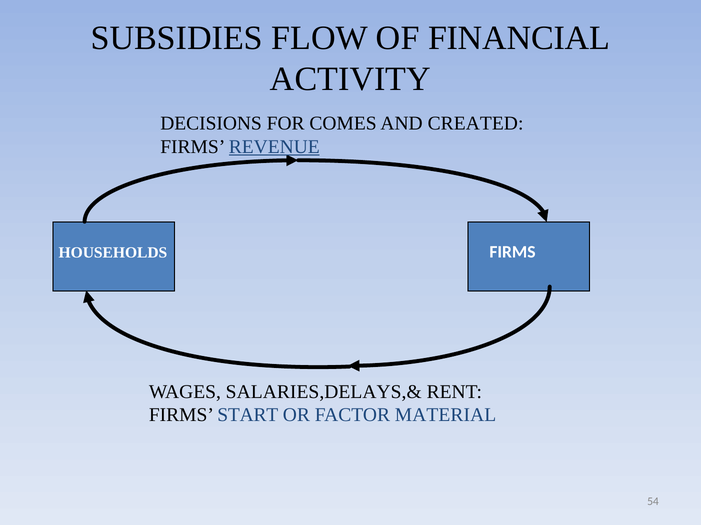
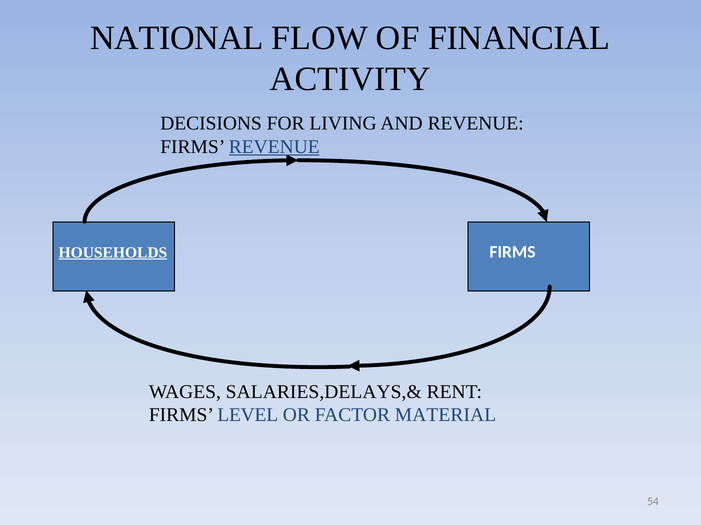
SUBSIDIES: SUBSIDIES -> NATIONAL
COMES: COMES -> LIVING
AND CREATED: CREATED -> REVENUE
HOUSEHOLDS underline: none -> present
START: START -> LEVEL
